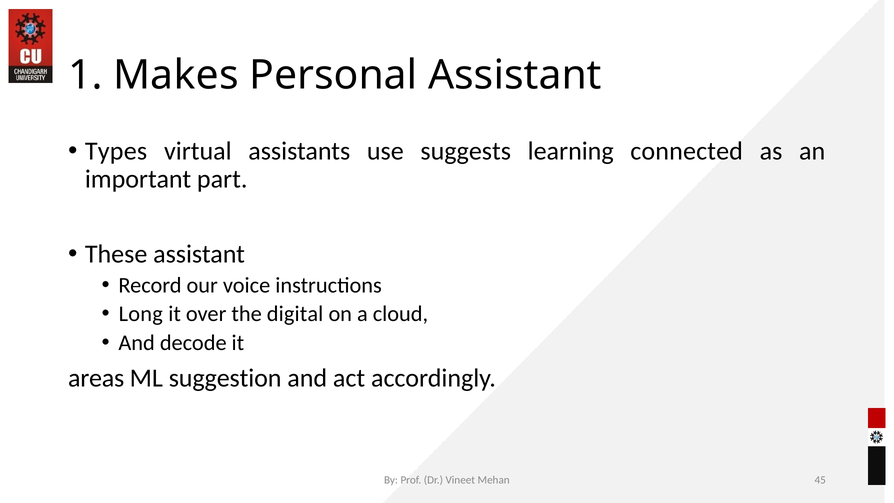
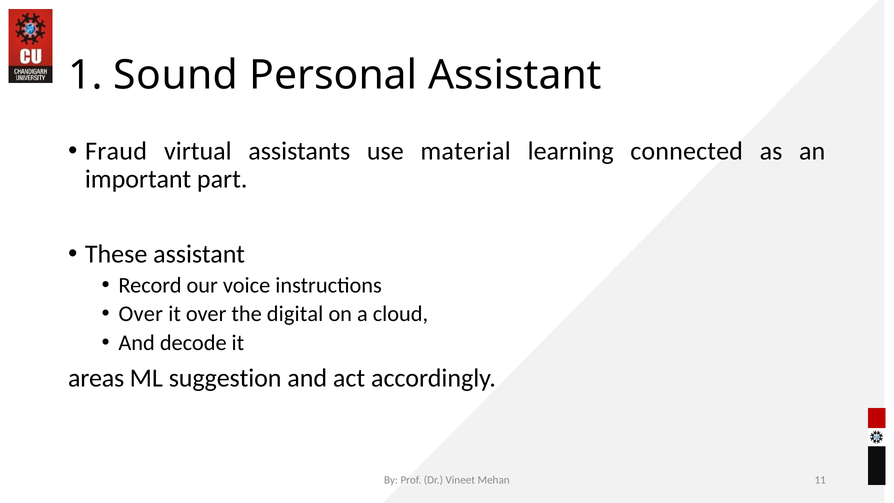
Makes: Makes -> Sound
Types: Types -> Fraud
suggests: suggests -> material
Long at (141, 314): Long -> Over
45: 45 -> 11
